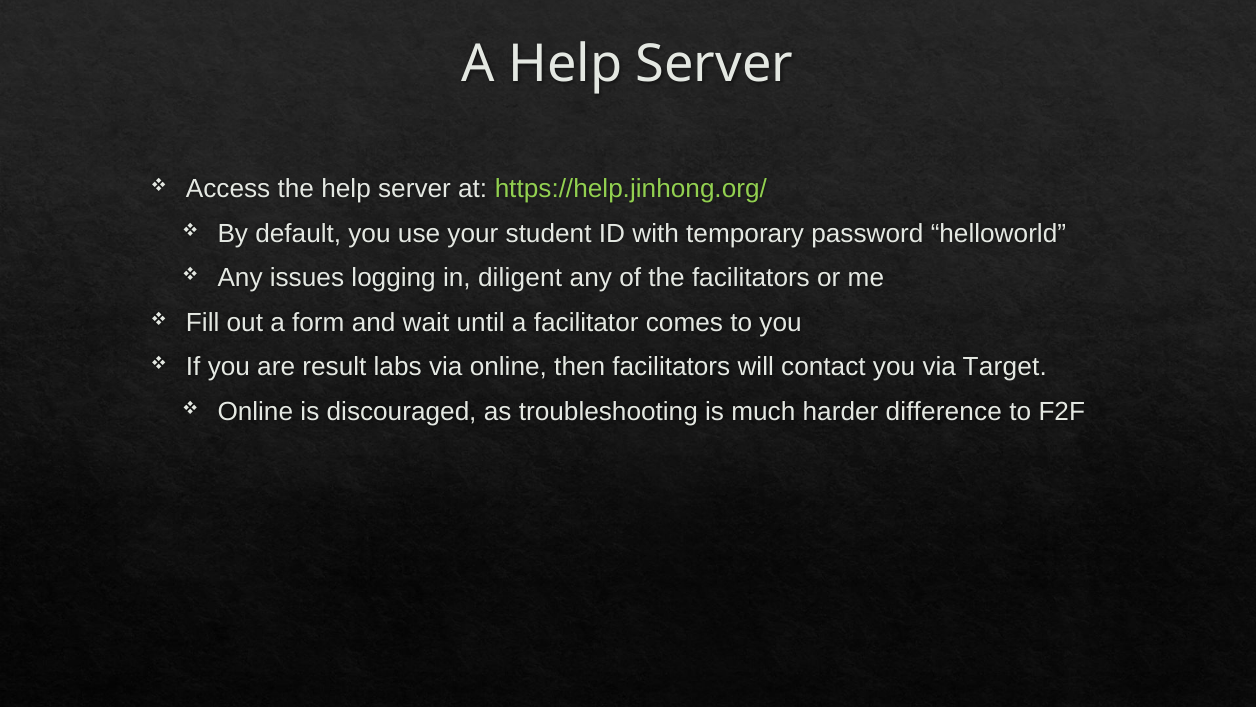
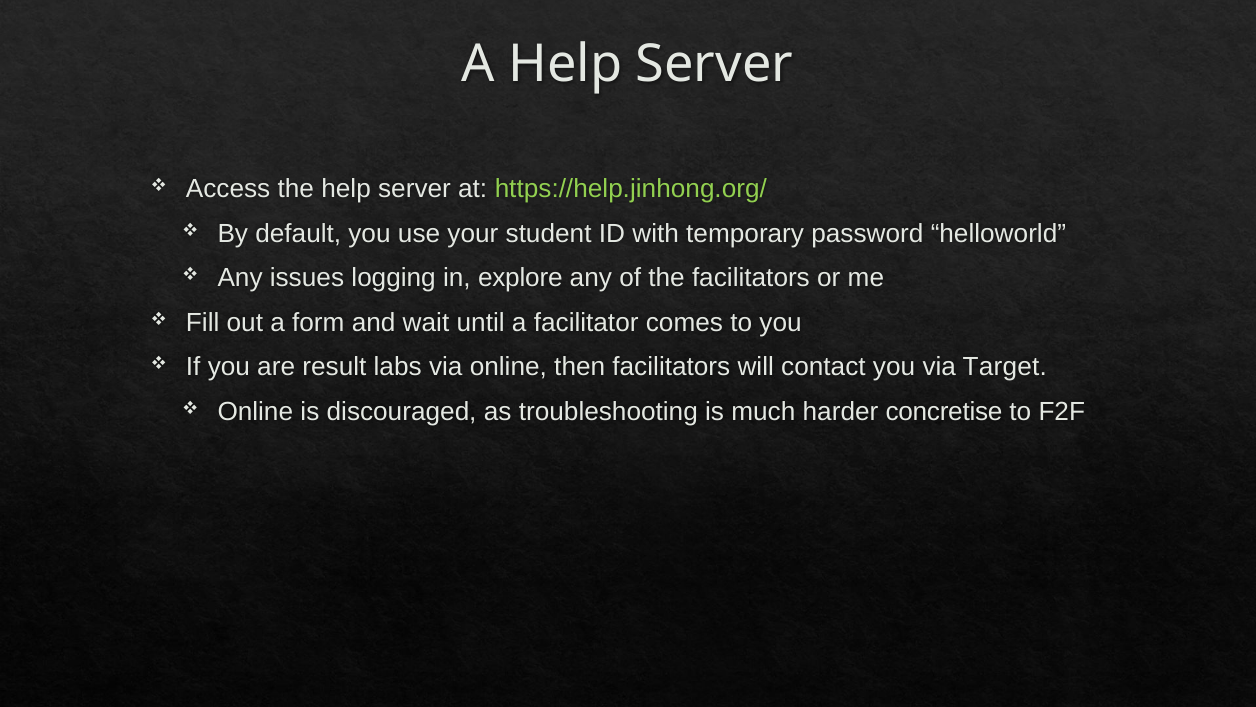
diligent: diligent -> explore
difference: difference -> concretise
